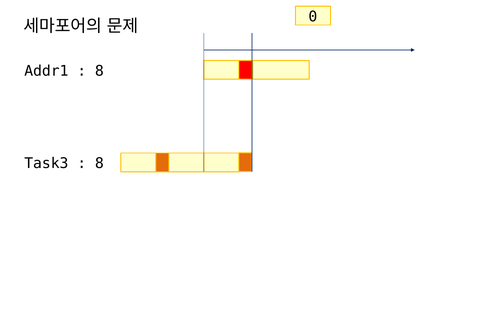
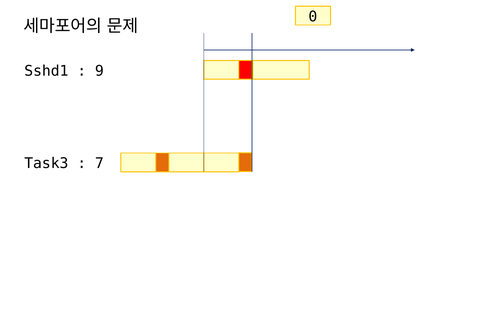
Addr1: Addr1 -> Sshd1
8 at (99, 71): 8 -> 9
8 at (99, 164): 8 -> 7
